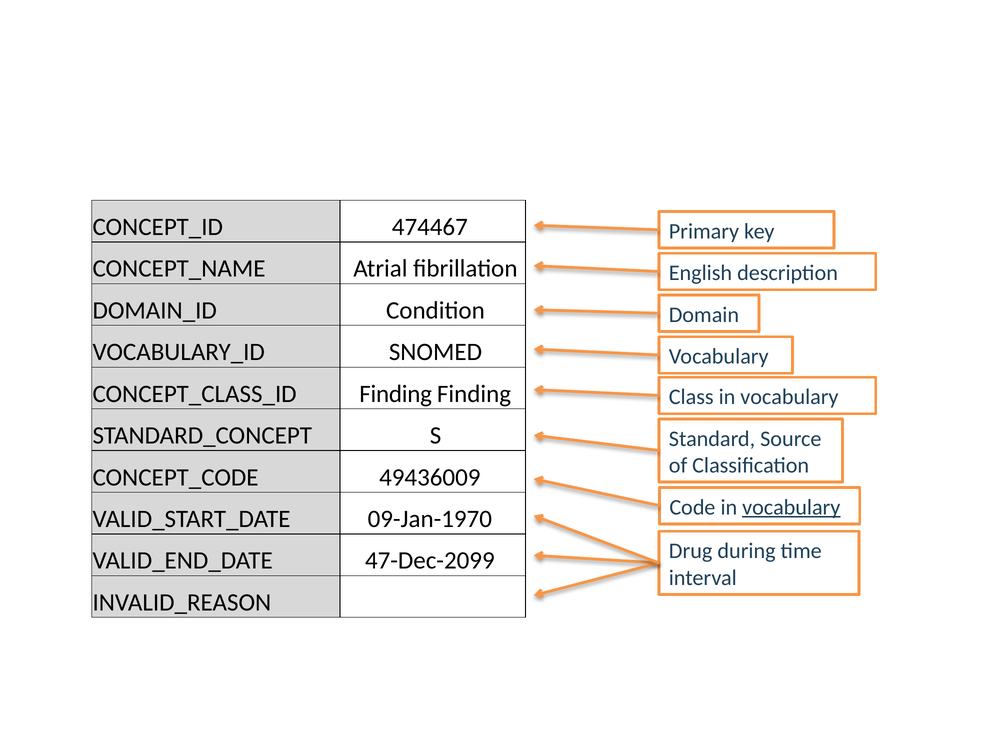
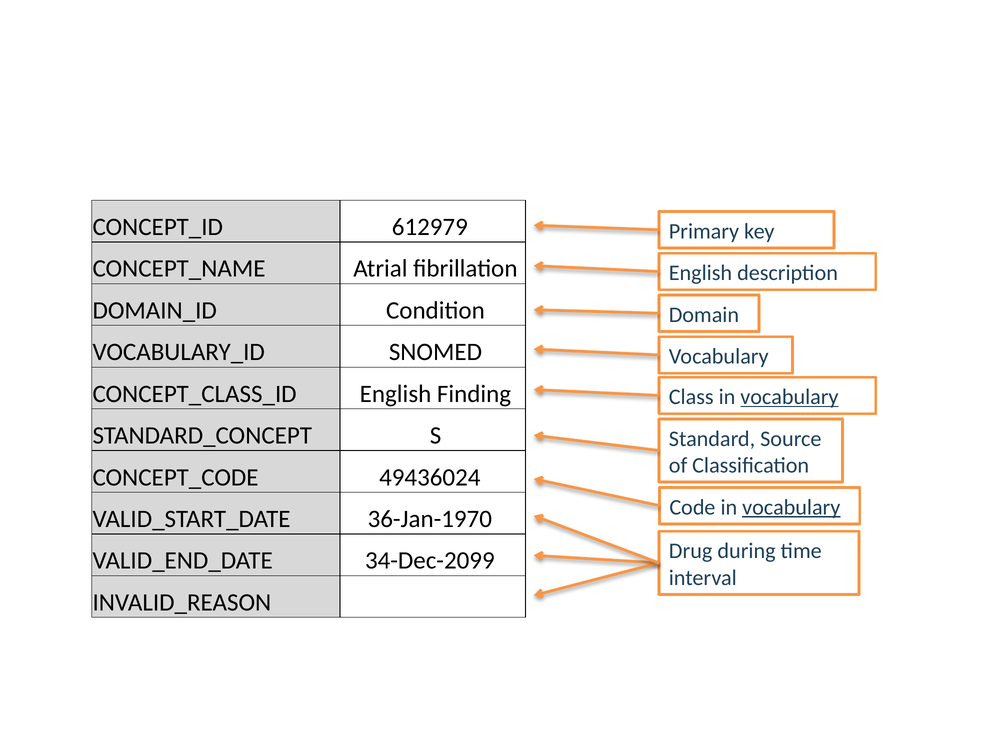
474467: 474467 -> 612979
Finding at (396, 394): Finding -> English
vocabulary at (789, 397) underline: none -> present
49436009: 49436009 -> 49436024
09-Jan-1970: 09-Jan-1970 -> 36-Jan-1970
47-Dec-2099: 47-Dec-2099 -> 34-Dec-2099
